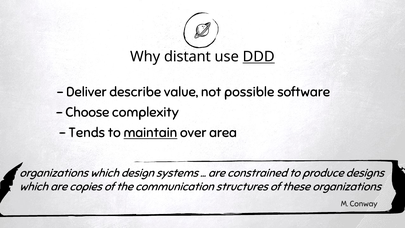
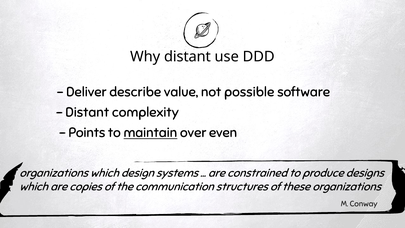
DDD underline: present -> none
Choose at (87, 112): Choose -> Distant
Tends: Tends -> Points
area: area -> even
